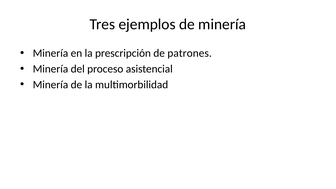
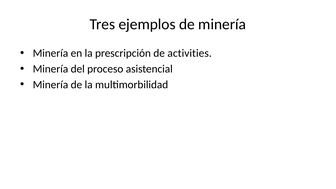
patrones: patrones -> activities
